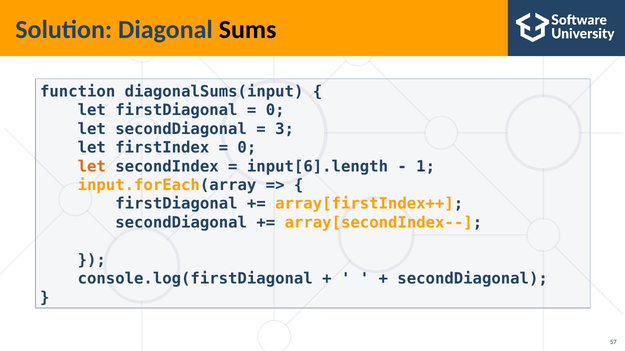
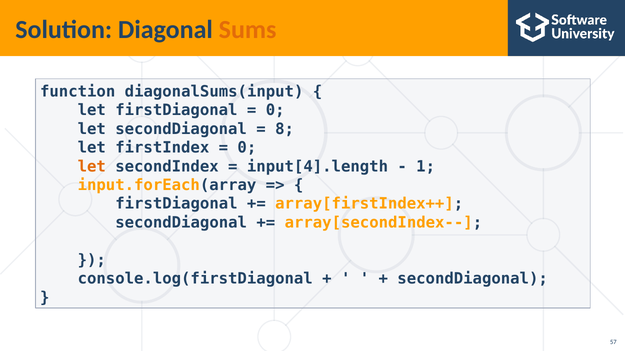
Sums colour: black -> orange
3: 3 -> 8
input[6].length: input[6].length -> input[4].length
